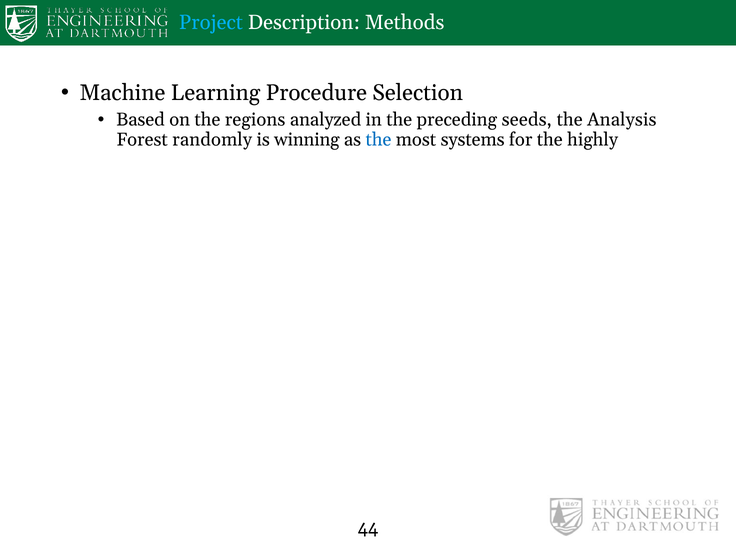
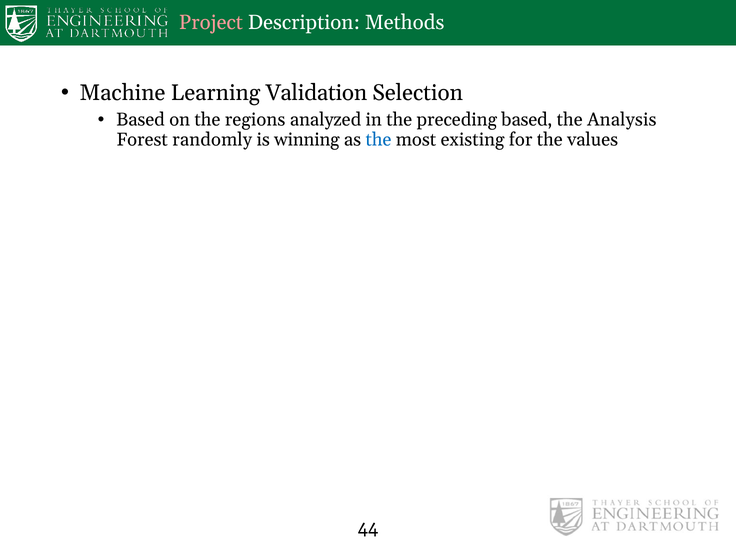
Project colour: light blue -> pink
Procedure: Procedure -> Validation
preceding seeds: seeds -> based
systems: systems -> existing
highly: highly -> values
